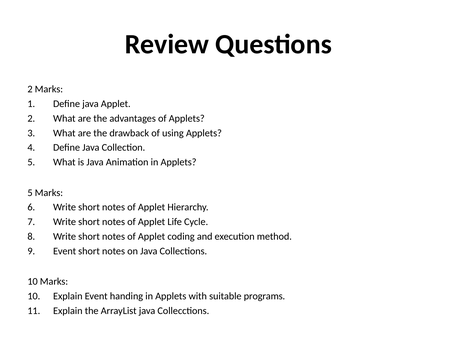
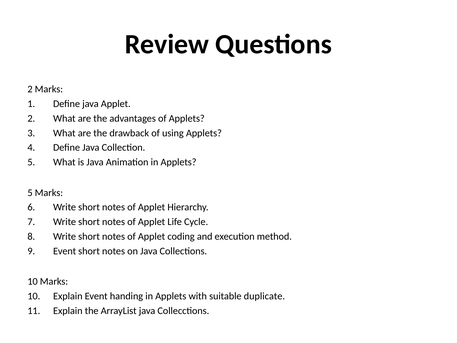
programs: programs -> duplicate
